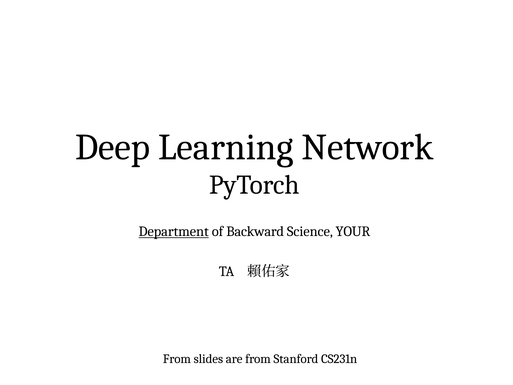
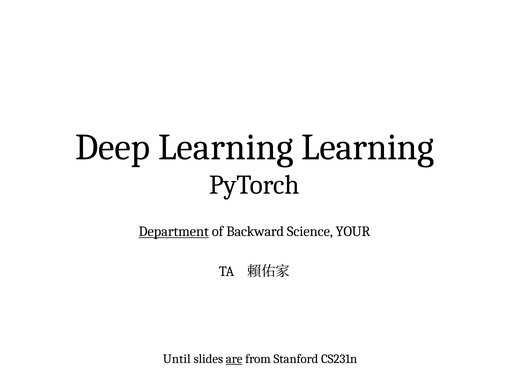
Learning Network: Network -> Learning
From at (177, 359): From -> Until
are underline: none -> present
